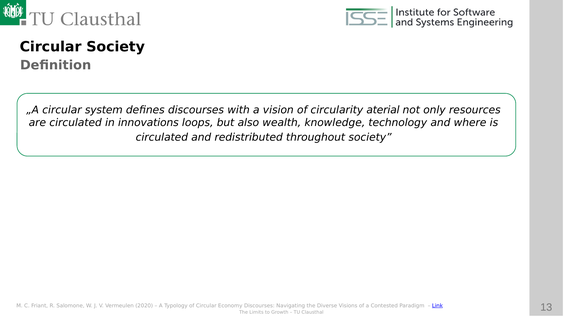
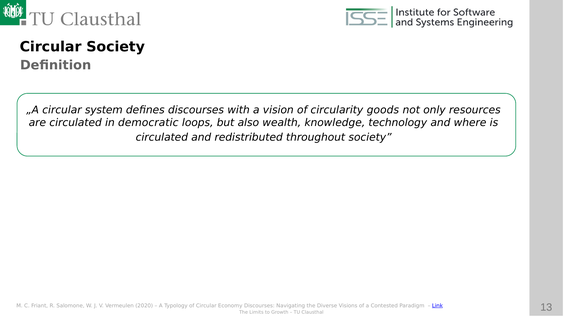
aterial: aterial -> goods
innovations: innovations -> democratic
